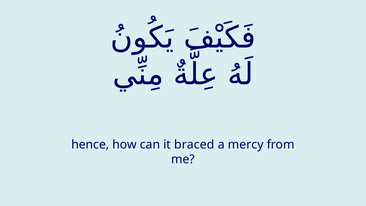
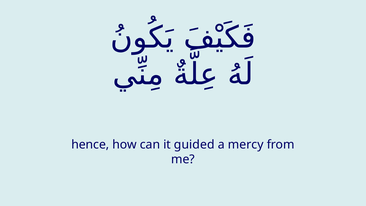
braced: braced -> guided
